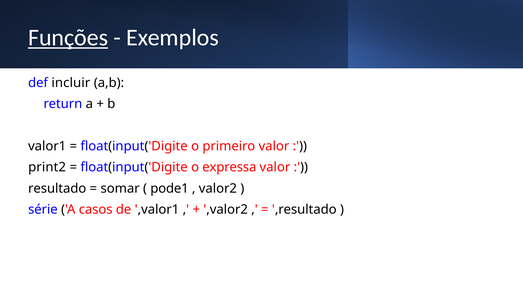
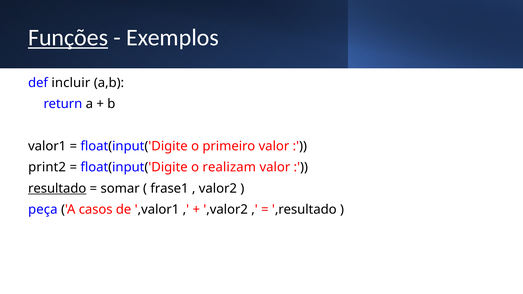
expressa: expressa -> realizam
resultado underline: none -> present
pode1: pode1 -> frase1
série: série -> peça
